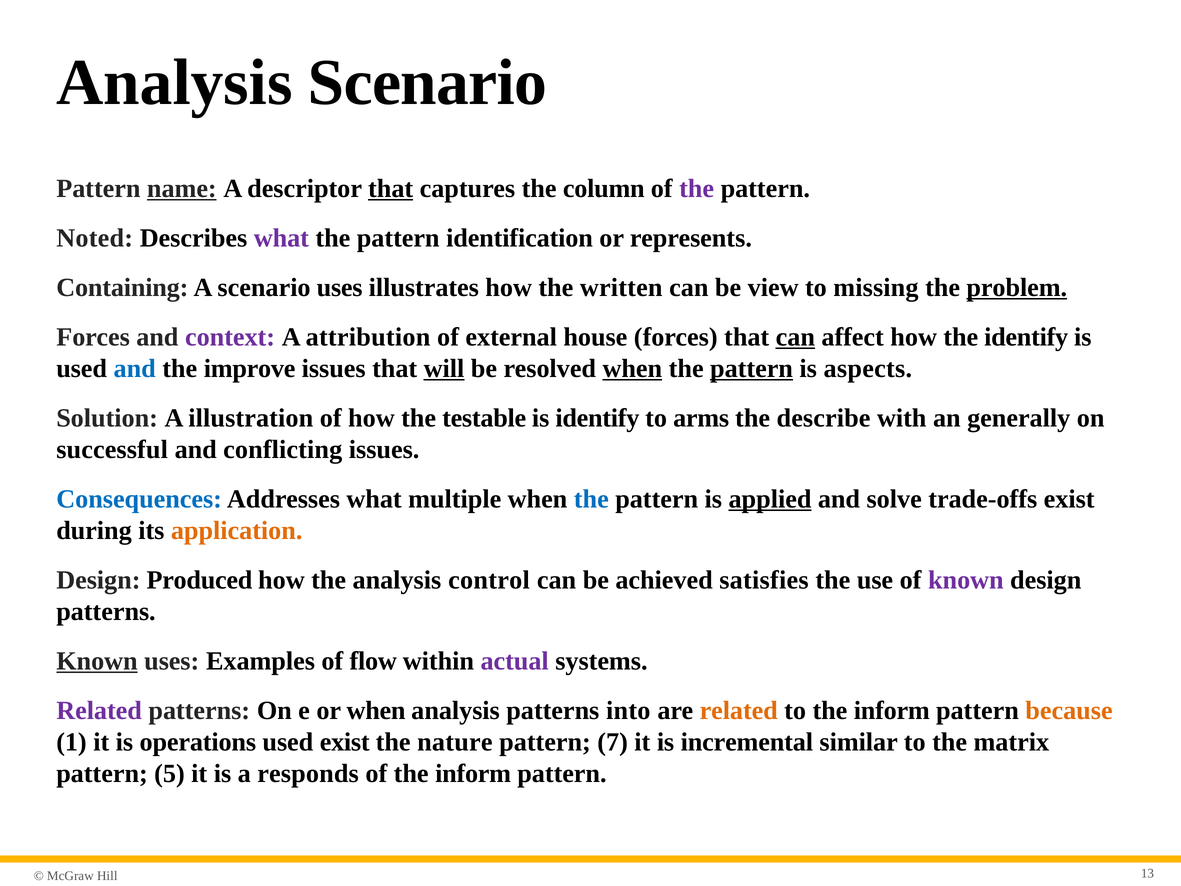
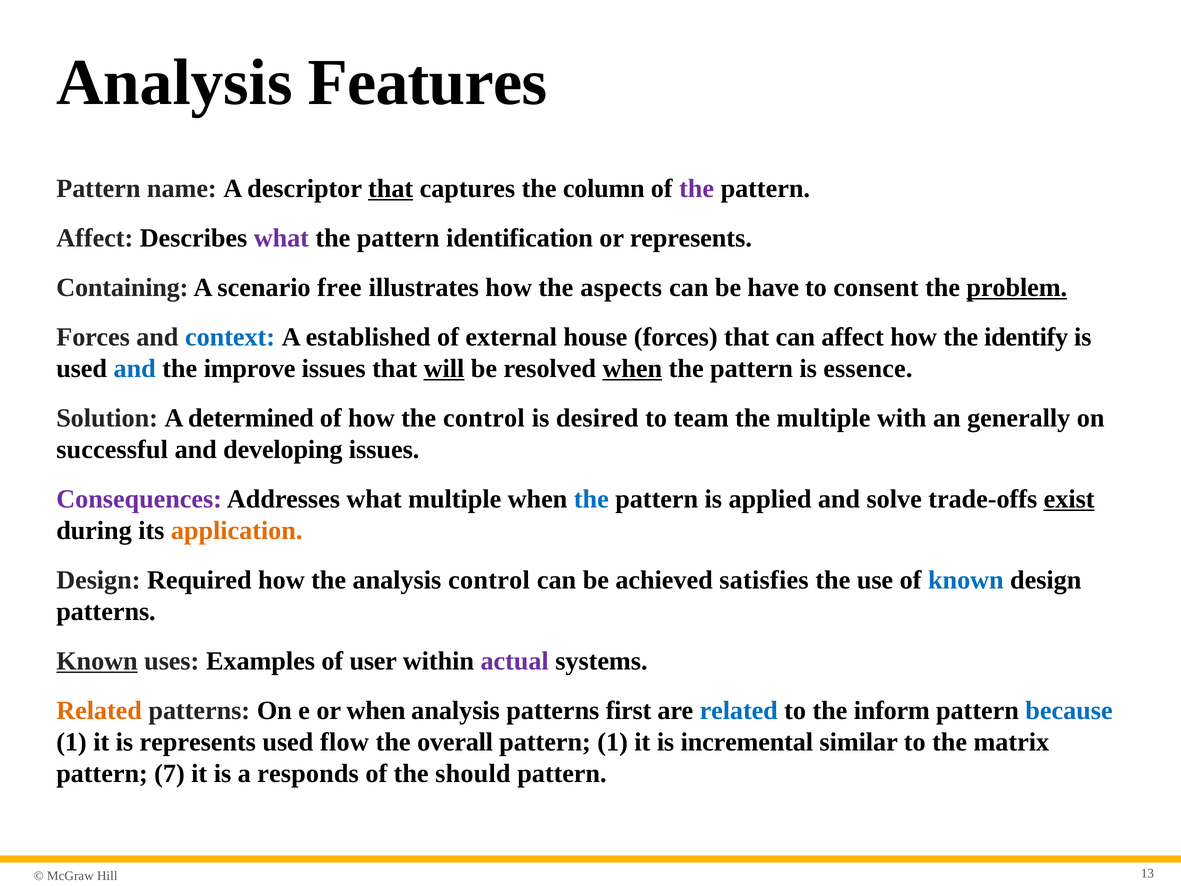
Analysis Scenario: Scenario -> Features
name underline: present -> none
Noted at (95, 238): Noted -> Affect
scenario uses: uses -> free
written: written -> aspects
view: view -> have
missing: missing -> consent
context colour: purple -> blue
attribution: attribution -> established
can at (795, 337) underline: present -> none
pattern at (752, 368) underline: present -> none
aspects: aspects -> essence
illustration: illustration -> determined
the testable: testable -> control
is identify: identify -> desired
arms: arms -> team
the describe: describe -> multiple
conflicting: conflicting -> developing
Consequences colour: blue -> purple
applied underline: present -> none
exist at (1069, 499) underline: none -> present
Produced: Produced -> Required
known at (966, 580) colour: purple -> blue
flow: flow -> user
Related at (99, 710) colour: purple -> orange
into: into -> first
related at (739, 710) colour: orange -> blue
because colour: orange -> blue
is operations: operations -> represents
used exist: exist -> flow
nature: nature -> overall
pattern 7: 7 -> 1
5: 5 -> 7
of the inform: inform -> should
